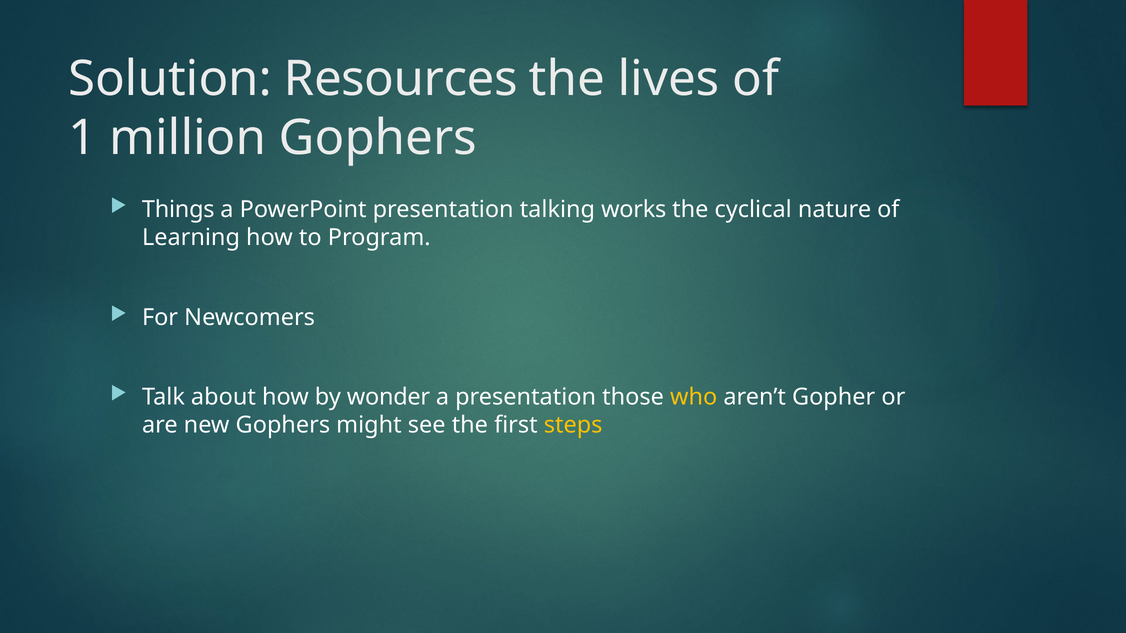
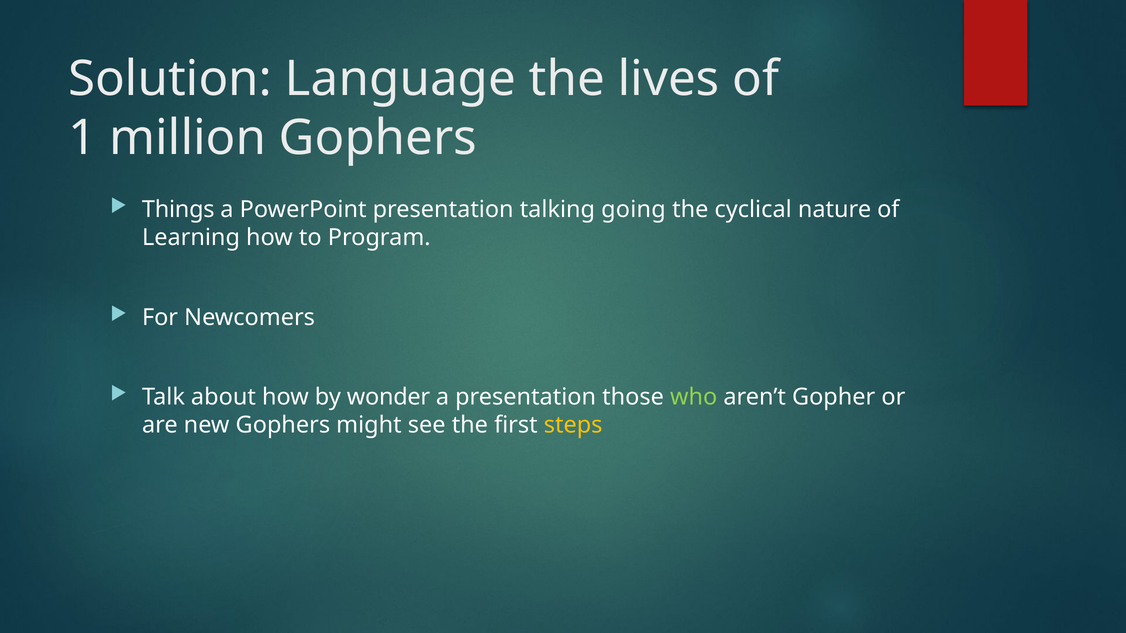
Resources: Resources -> Language
works: works -> going
who colour: yellow -> light green
